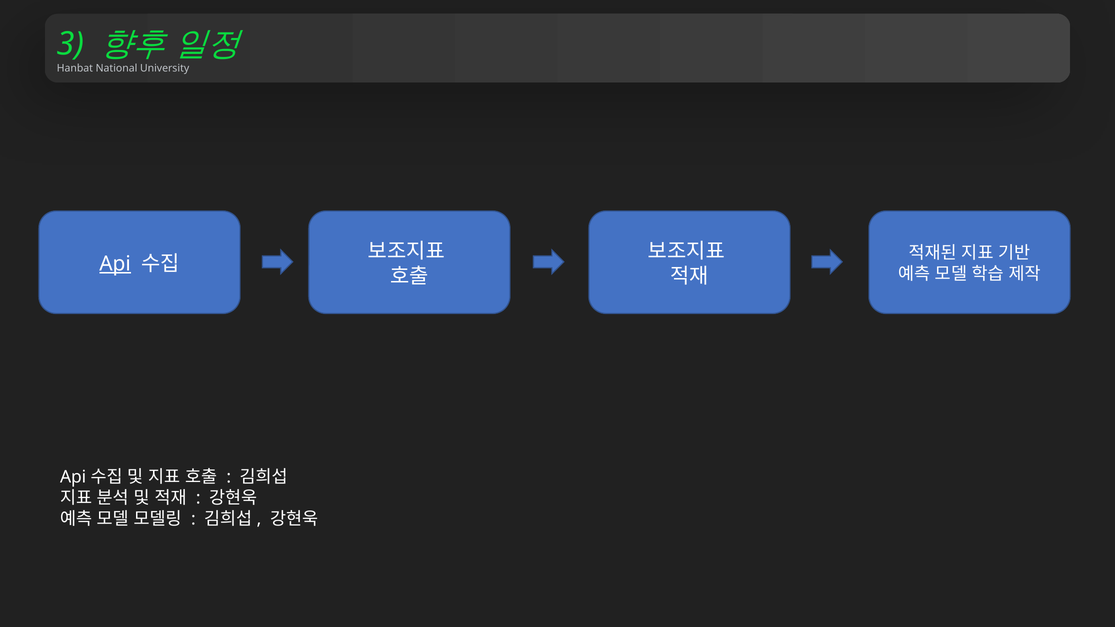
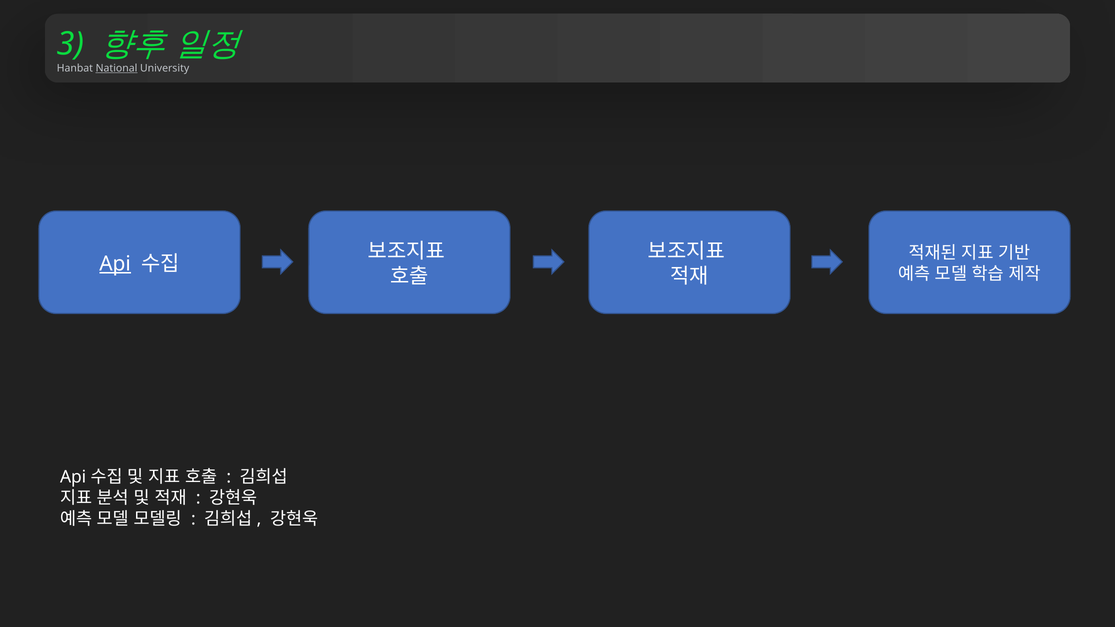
National underline: none -> present
